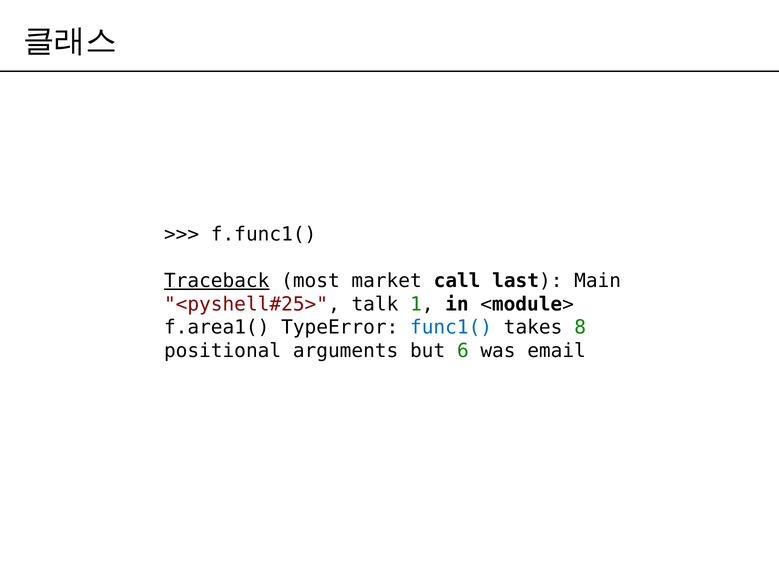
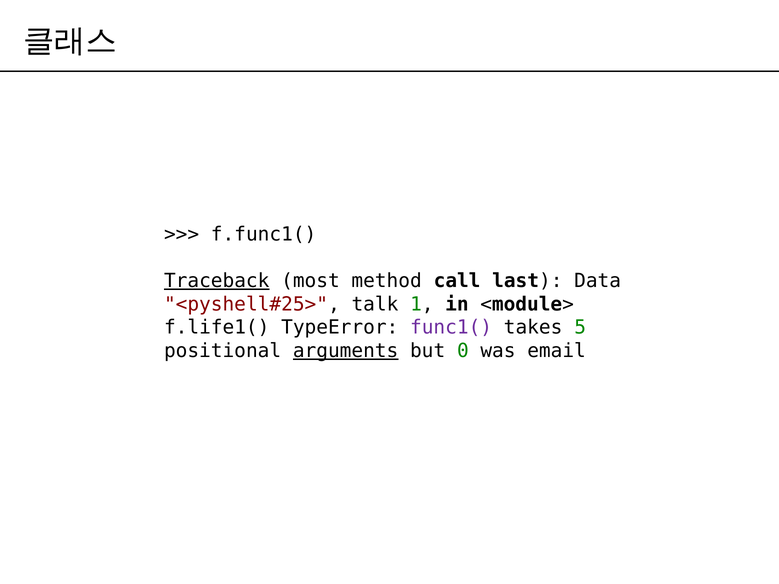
market: market -> method
Main: Main -> Data
f.area1(: f.area1( -> f.life1(
func1( colour: blue -> purple
8: 8 -> 5
arguments underline: none -> present
6: 6 -> 0
